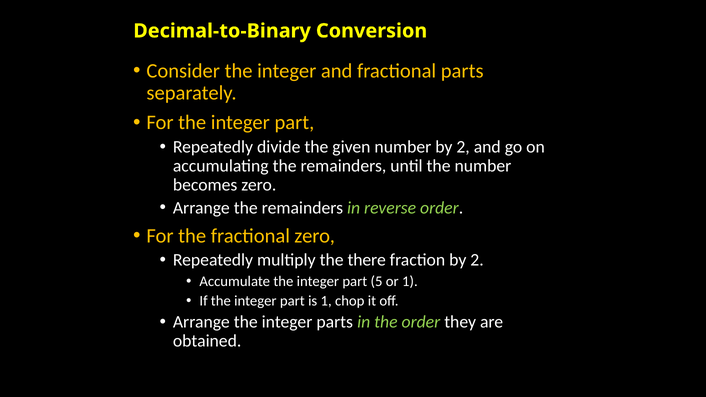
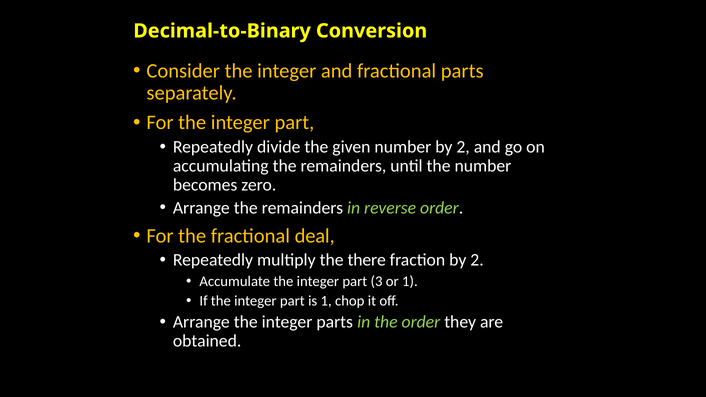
fractional zero: zero -> deal
5: 5 -> 3
